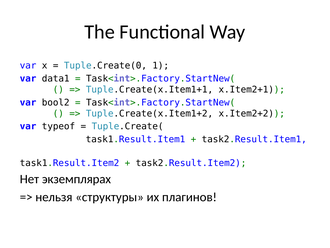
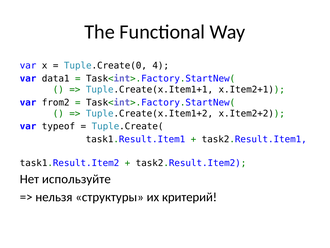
1: 1 -> 4
bool2: bool2 -> from2
экземплярах: экземплярах -> используйте
плагинов: плагинов -> критерий
